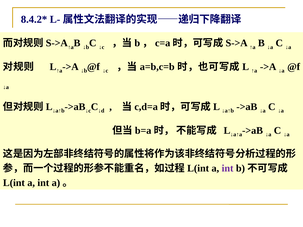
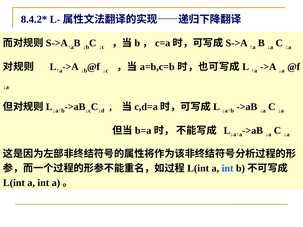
int at (228, 168) colour: purple -> blue
